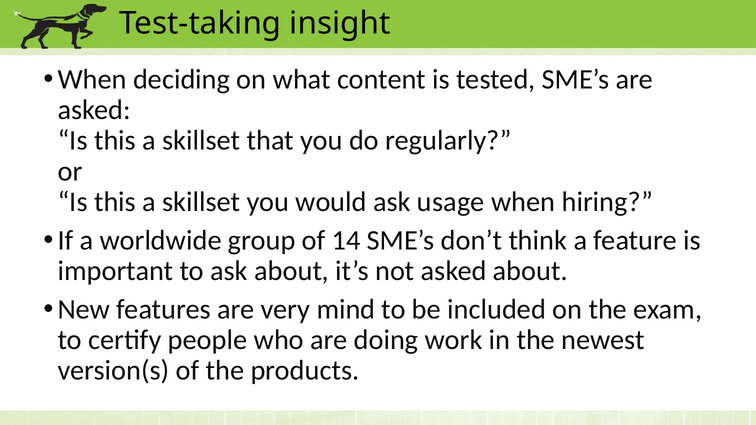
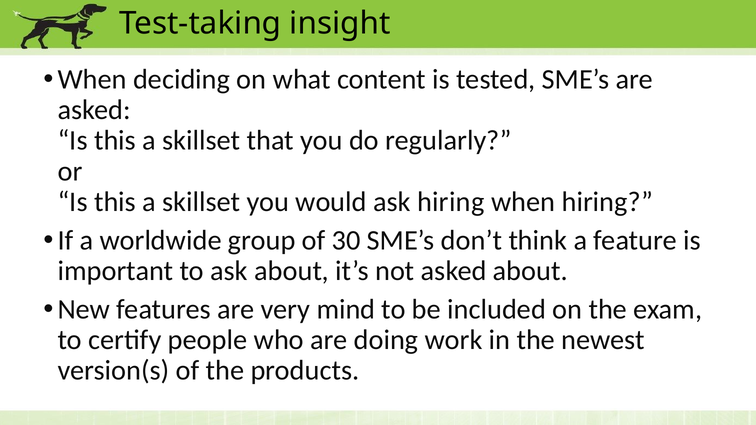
ask usage: usage -> hiring
14: 14 -> 30
